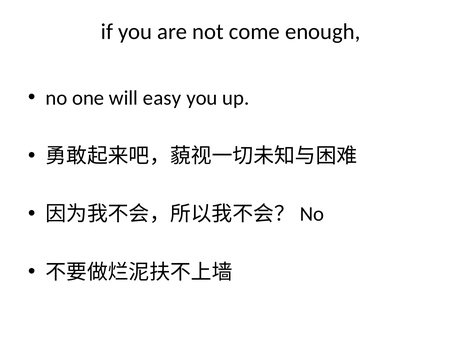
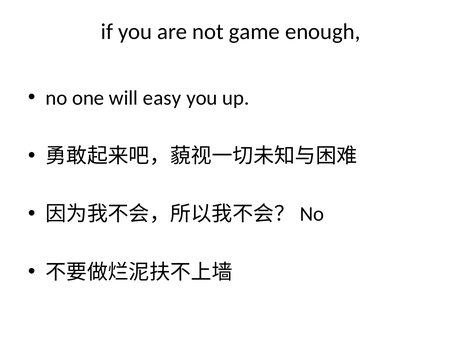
come: come -> game
